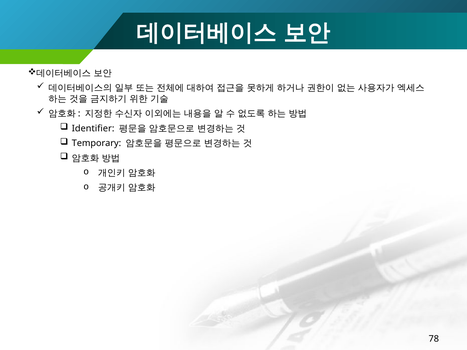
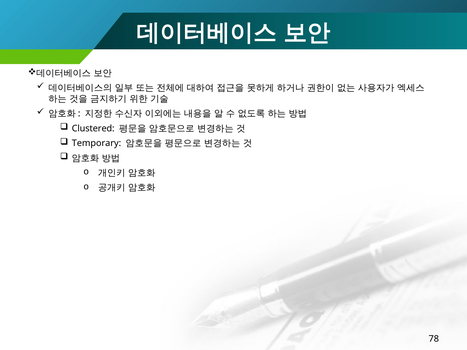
Identifier: Identifier -> Clustered
